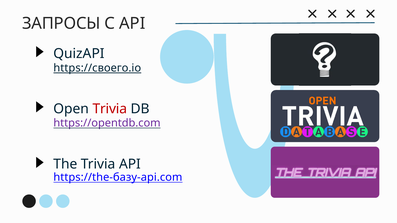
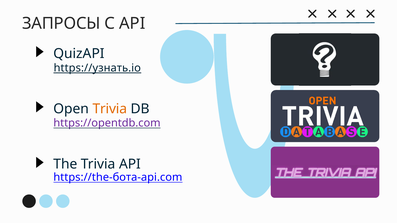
https://своего.io: https://своего.io -> https://узнать.io
Trivia at (110, 109) colour: red -> orange
https://the-базу-api.com: https://the-базу-api.com -> https://the-бота-api.com
